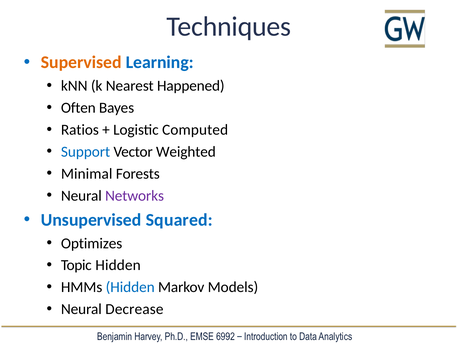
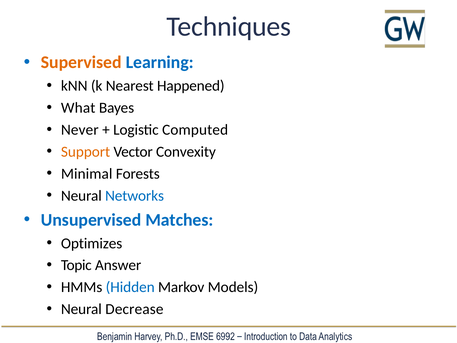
Often: Often -> What
Ratios: Ratios -> Never
Support colour: blue -> orange
Weighted: Weighted -> Convexity
Networks colour: purple -> blue
Squared: Squared -> Matches
Topic Hidden: Hidden -> Answer
